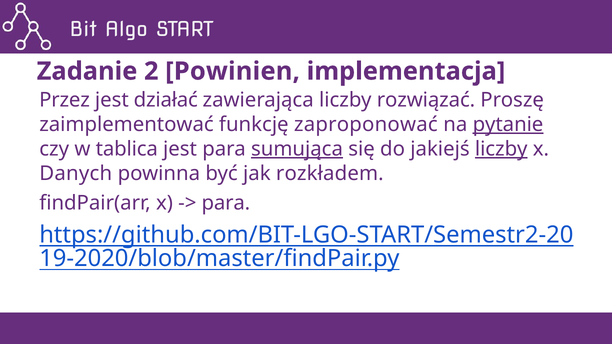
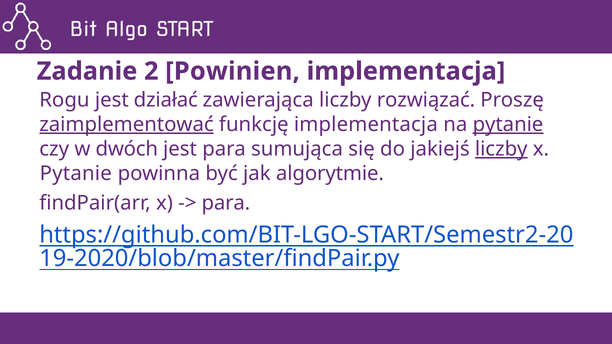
Przez: Przez -> Rogu
zaimplementować underline: none -> present
funkcję zaproponować: zaproponować -> implementacja
tablica: tablica -> dwóch
sumująca underline: present -> none
Danych at (76, 174): Danych -> Pytanie
rozkładem: rozkładem -> algorytmie
